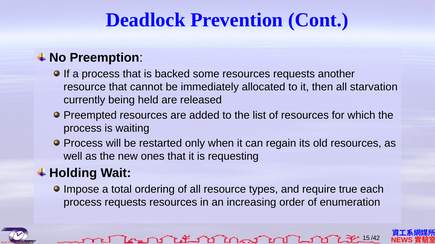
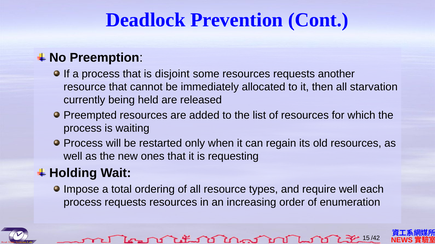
backed: backed -> disjoint
require true: true -> well
